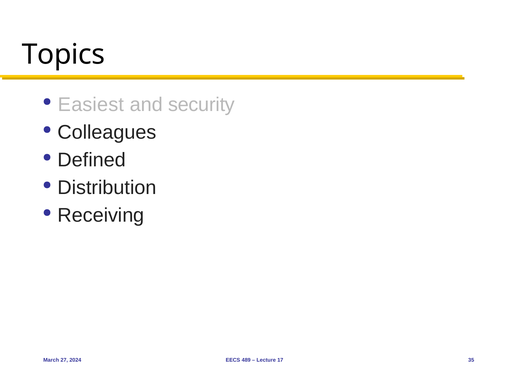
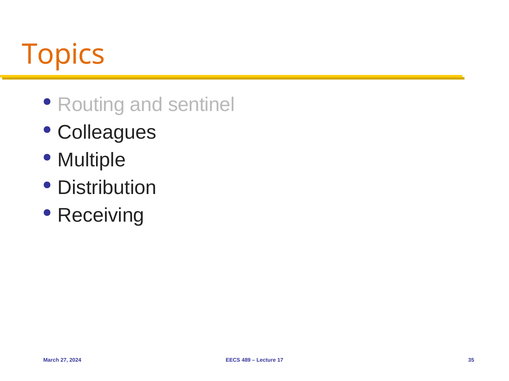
Topics colour: black -> orange
Easiest: Easiest -> Routing
security: security -> sentinel
Defined: Defined -> Multiple
